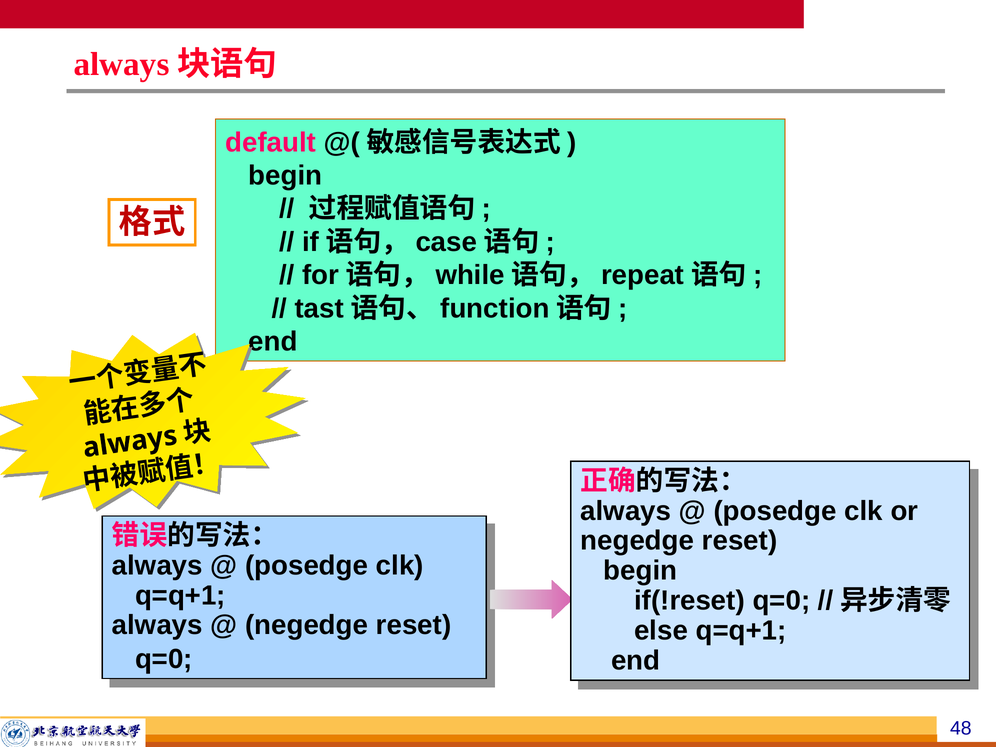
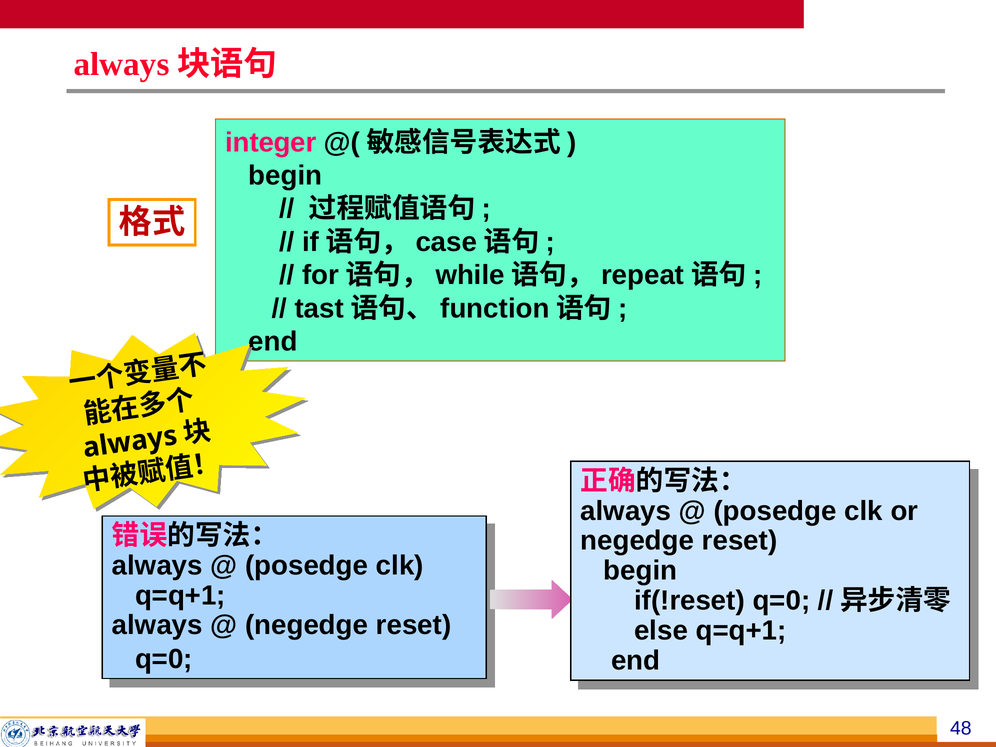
default: default -> integer
